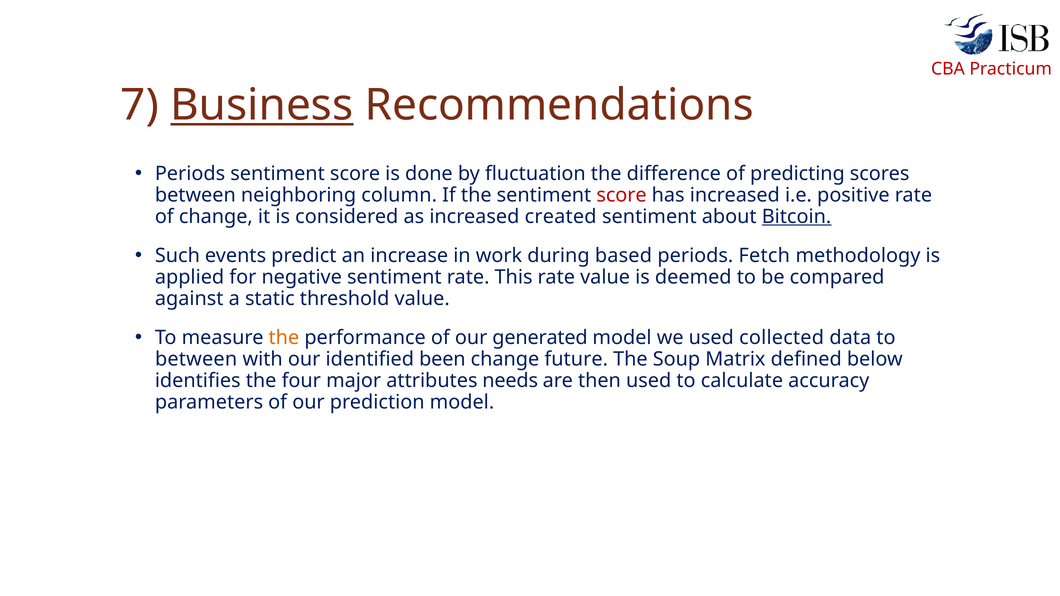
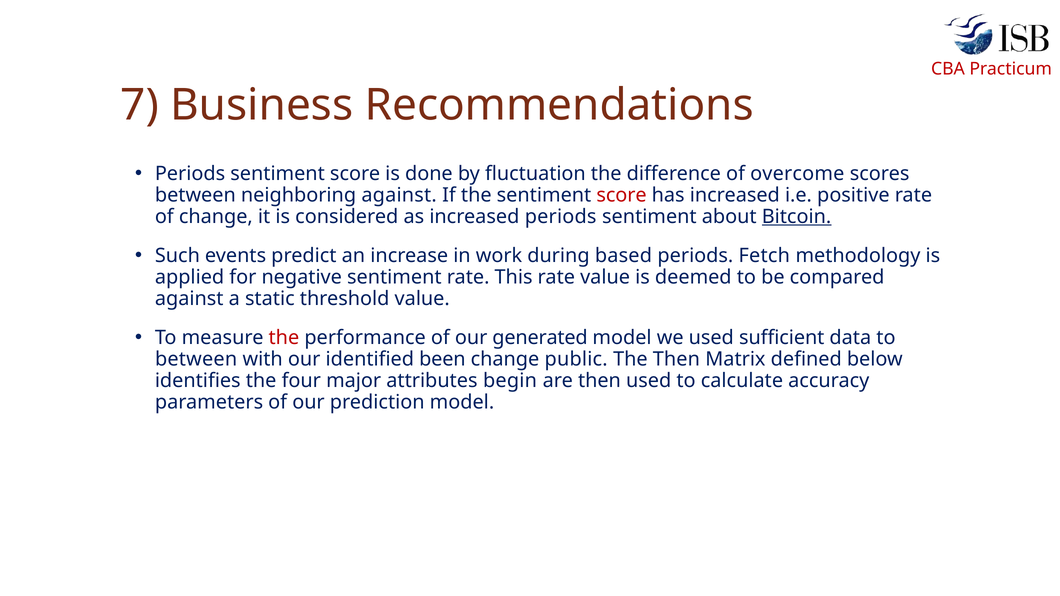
Business underline: present -> none
predicting: predicting -> overcome
neighboring column: column -> against
increased created: created -> periods
the at (284, 338) colour: orange -> red
collected: collected -> sufficient
future: future -> public
The Soup: Soup -> Then
needs: needs -> begin
